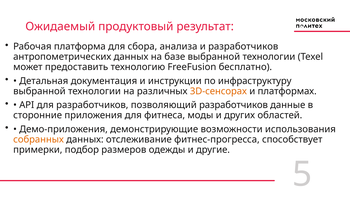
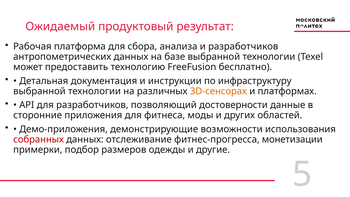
позволяющий разработчиков: разработчиков -> достоверности
собранных colour: orange -> red
способствует: способствует -> монетизации
